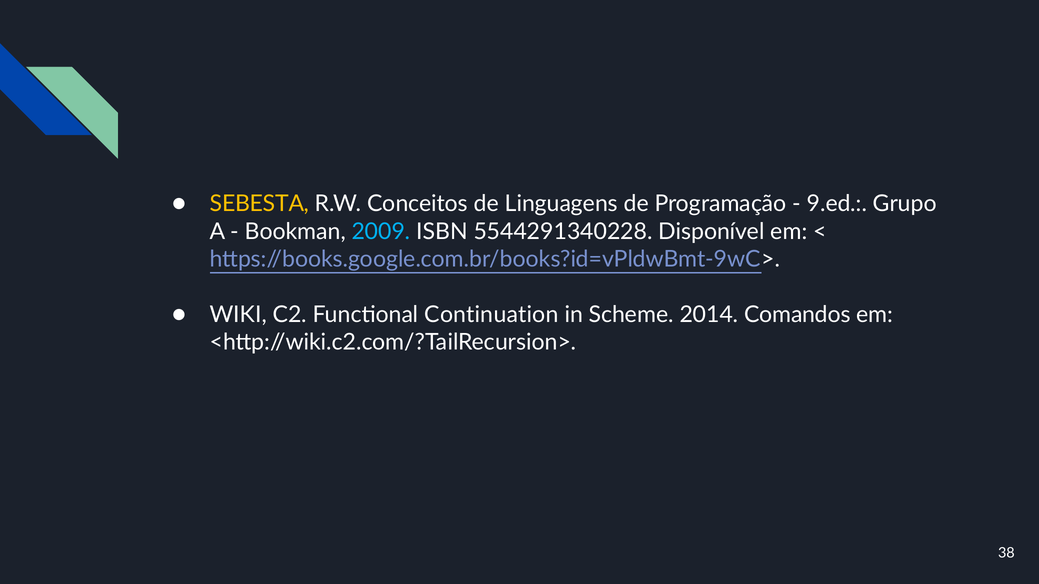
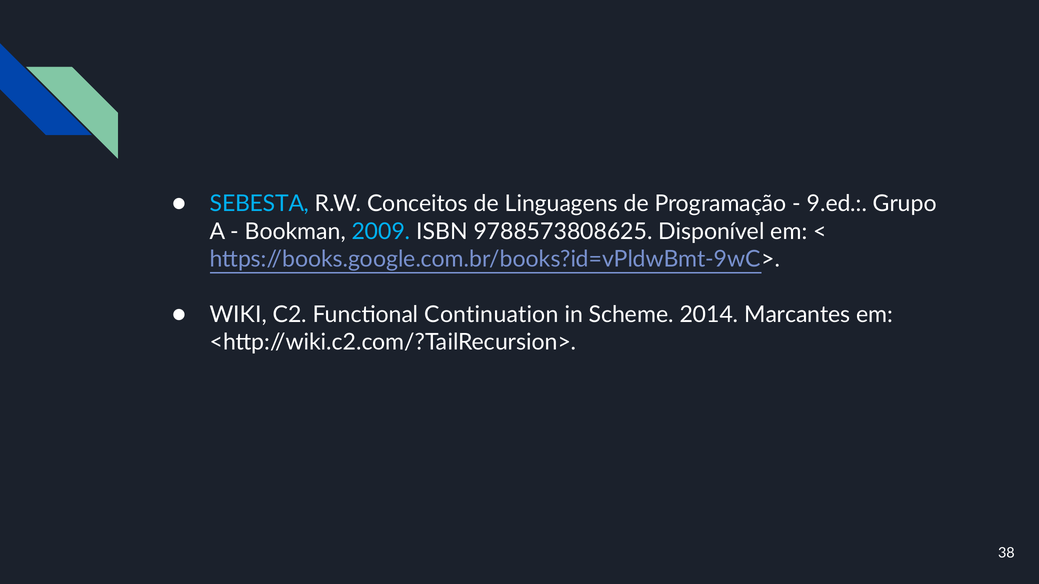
SEBESTA colour: yellow -> light blue
5544291340228: 5544291340228 -> 9788573808625
Comandos: Comandos -> Marcantes
